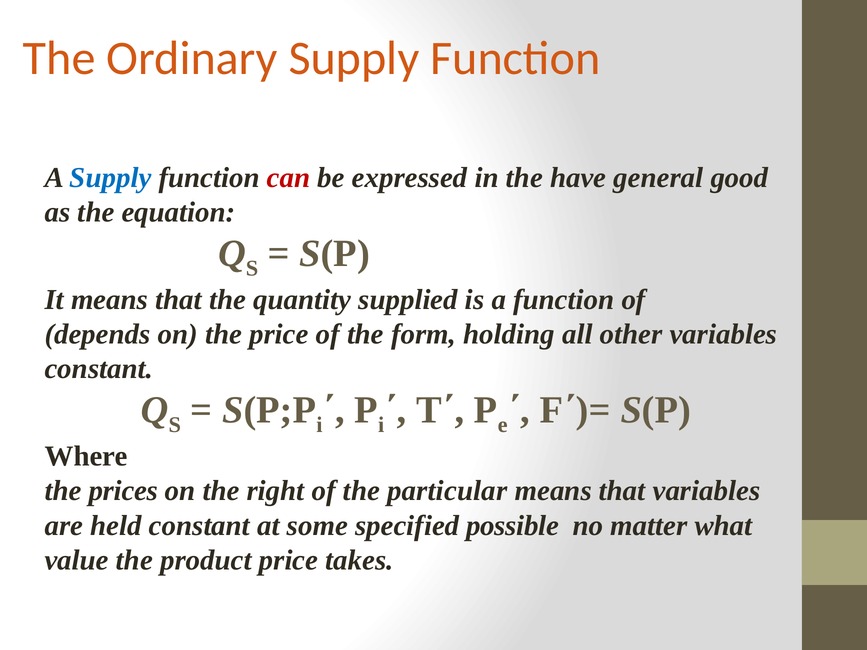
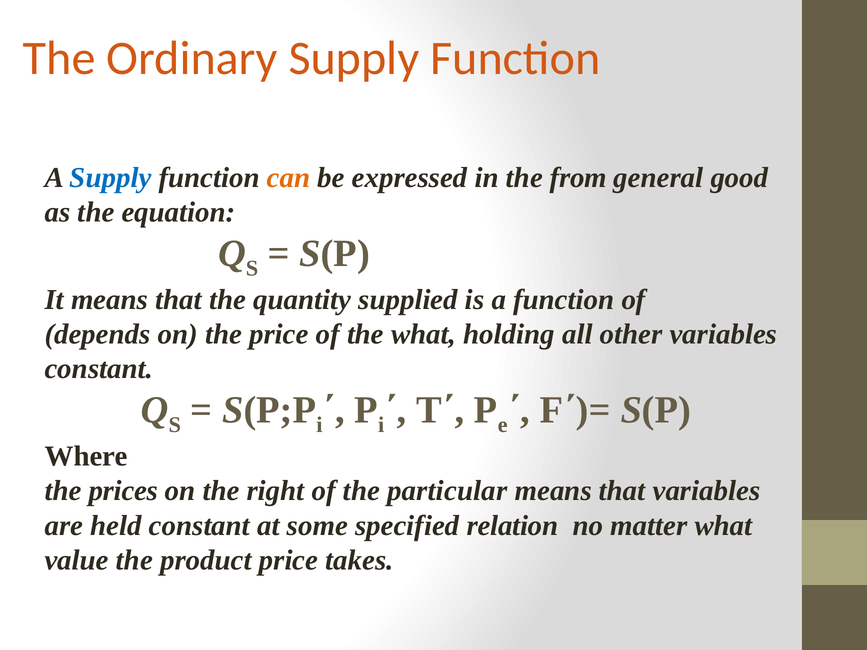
can colour: red -> orange
have: have -> from
the form: form -> what
possible: possible -> relation
